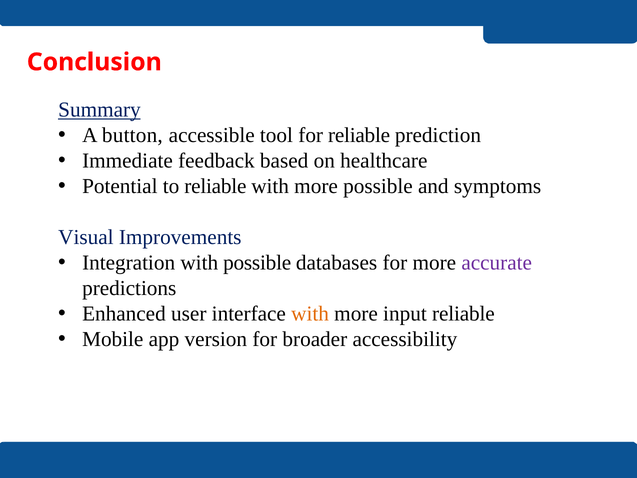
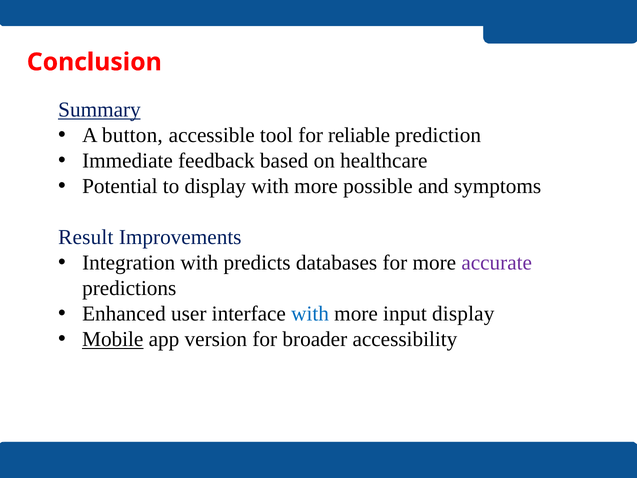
to reliable: reliable -> display
Visual: Visual -> Result
with possible: possible -> predicts
with at (310, 314) colour: orange -> blue
input reliable: reliable -> display
Mobile underline: none -> present
